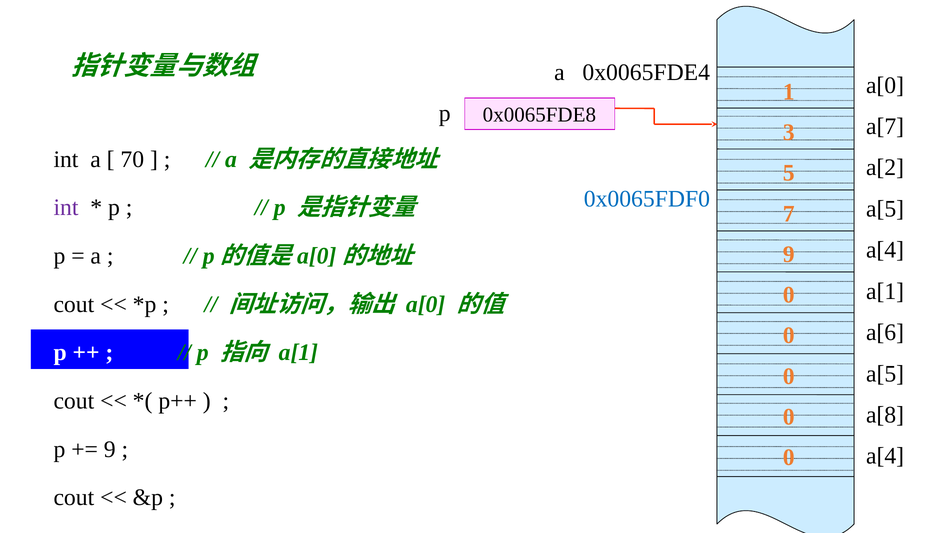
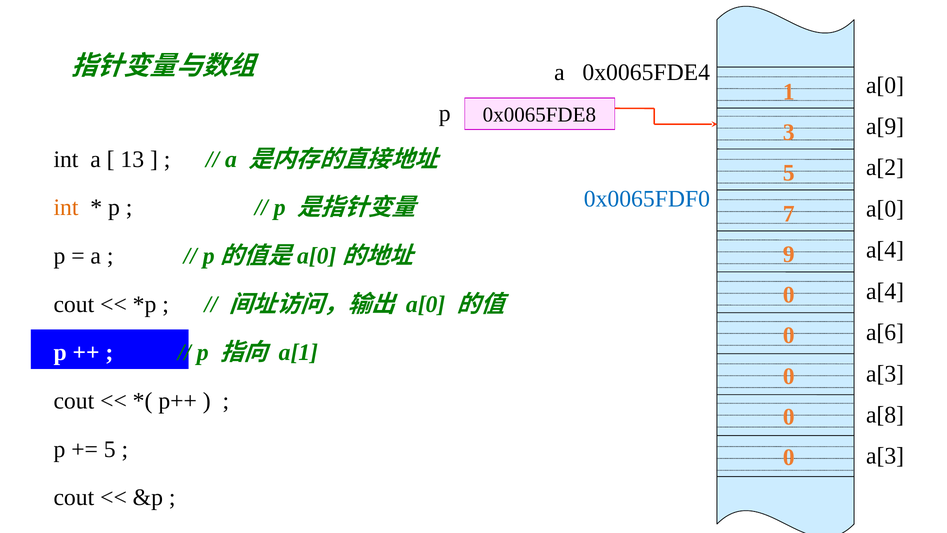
a[7: a[7 -> a[9
70: 70 -> 13
int at (66, 207) colour: purple -> orange
a[5 at (885, 209): a[5 -> a[0
a[1 at (885, 291): a[1 -> a[4
a[5 at (885, 374): a[5 -> a[3
9 at (110, 449): 9 -> 5
a[4 at (885, 456): a[4 -> a[3
